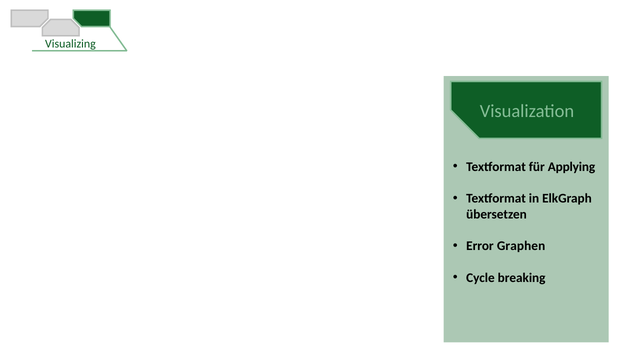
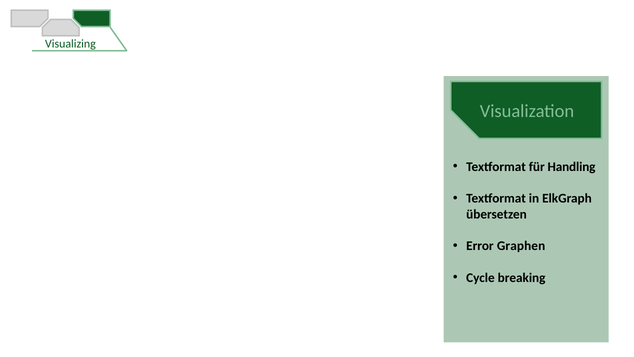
Applying: Applying -> Handling
